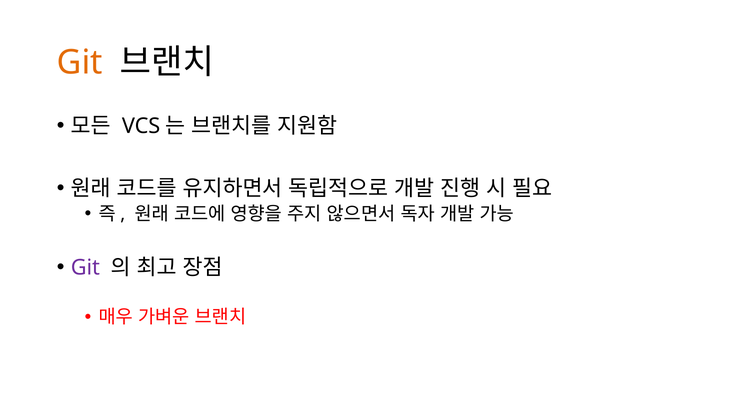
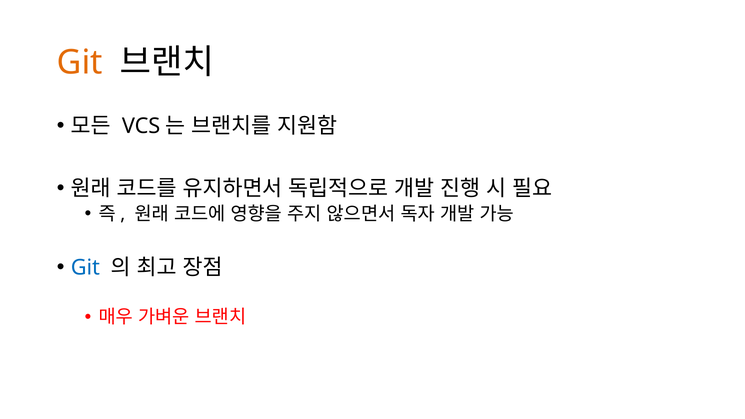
Git at (85, 268) colour: purple -> blue
